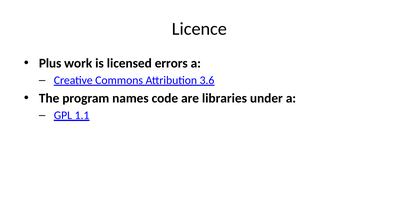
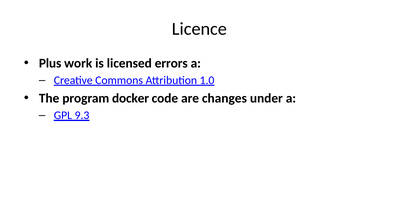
3.6: 3.6 -> 1.0
names: names -> docker
libraries: libraries -> changes
1.1: 1.1 -> 9.3
